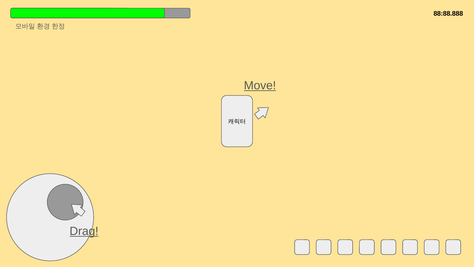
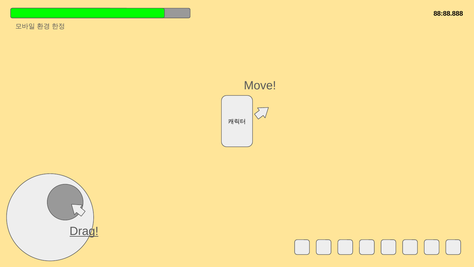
Move underline: present -> none
